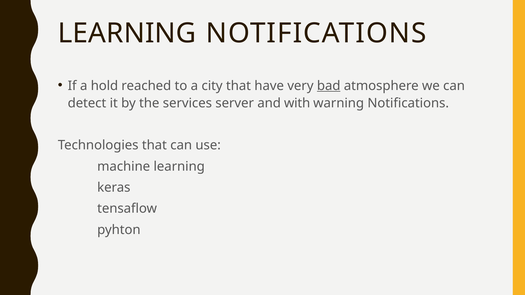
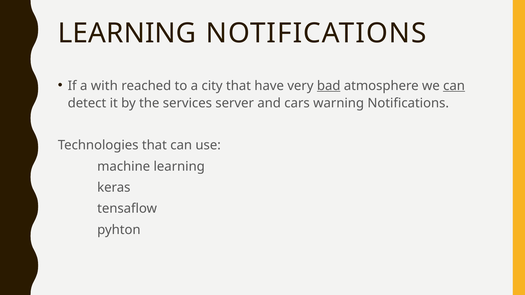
hold: hold -> with
can at (454, 86) underline: none -> present
with: with -> cars
